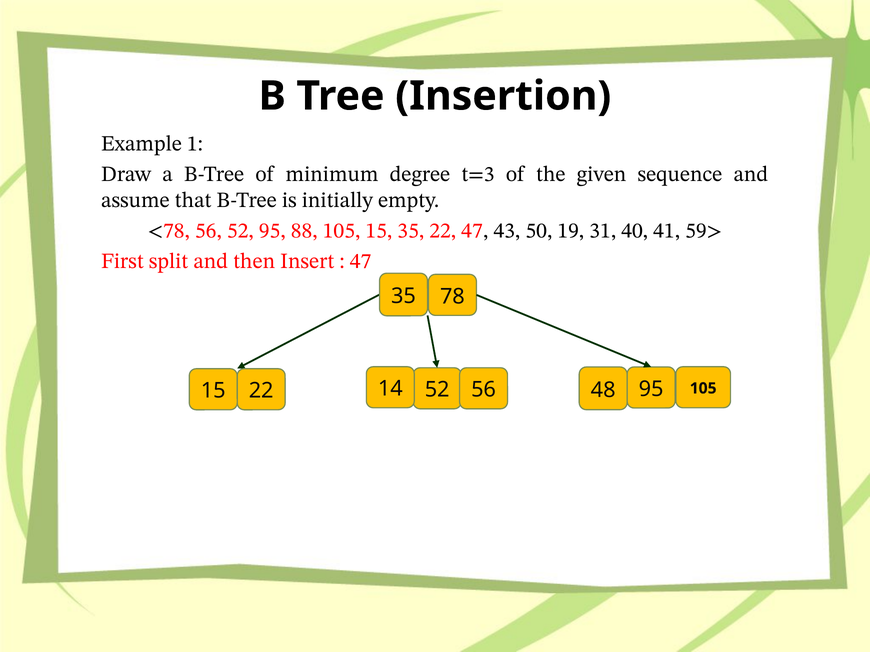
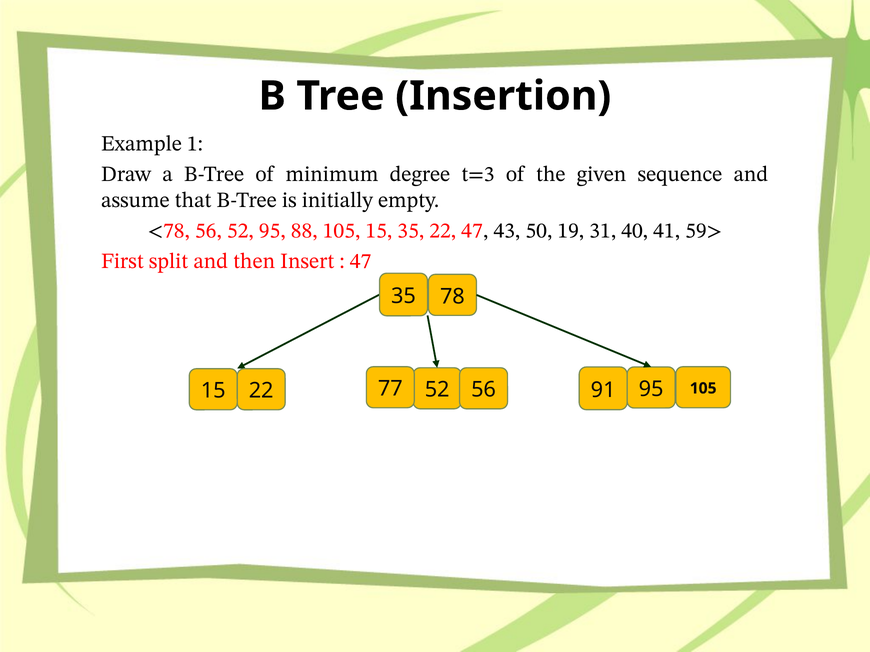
48: 48 -> 91
14: 14 -> 77
